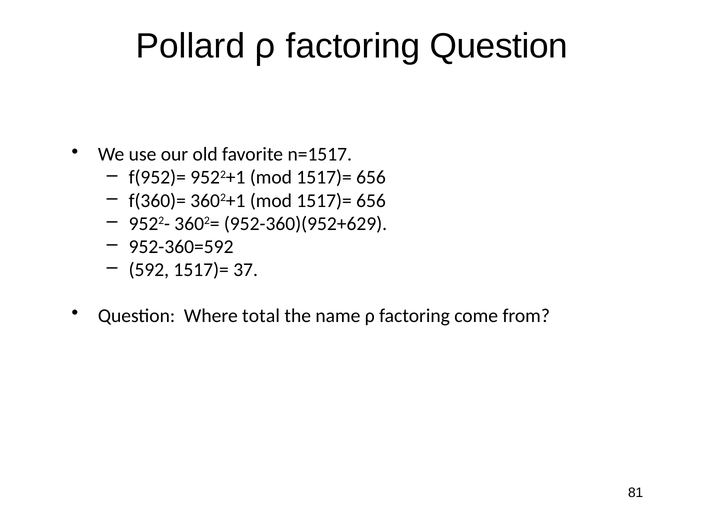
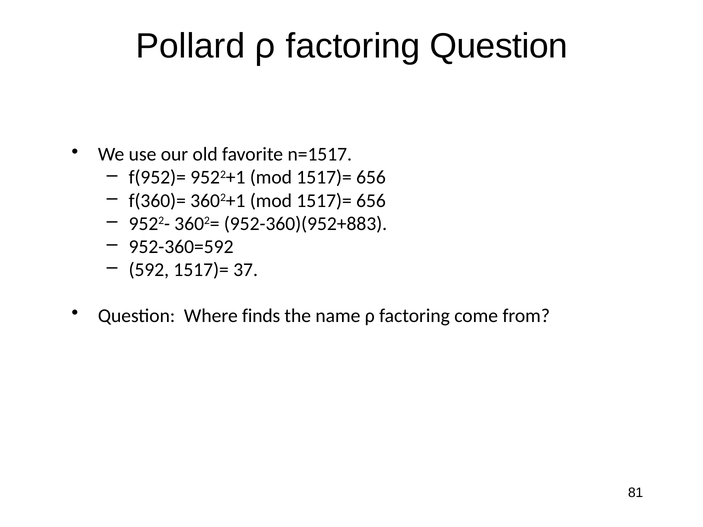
952-360)(952+629: 952-360)(952+629 -> 952-360)(952+883
total: total -> finds
